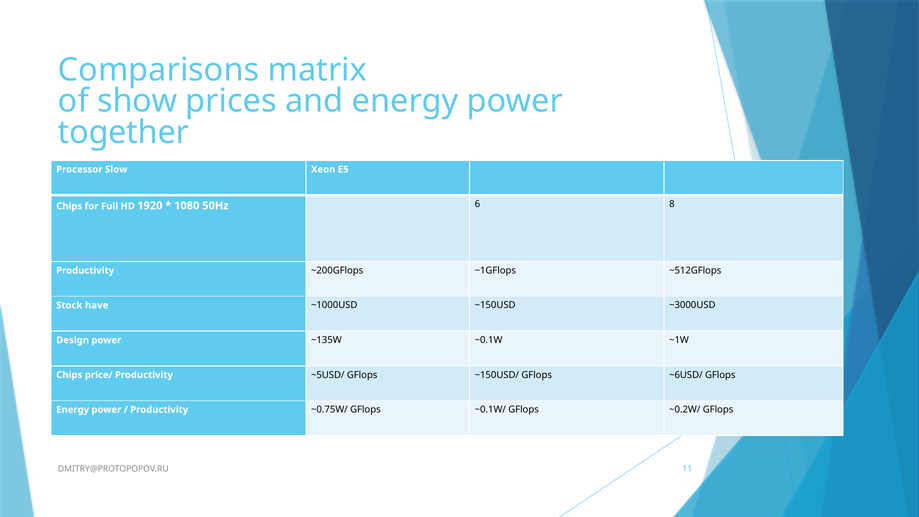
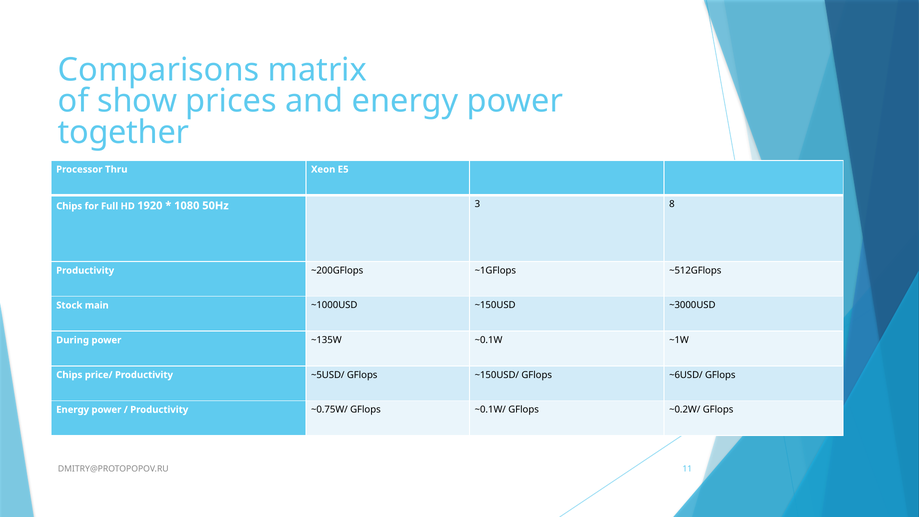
Slow: Slow -> Thru
6: 6 -> 3
have: have -> main
Design: Design -> During
